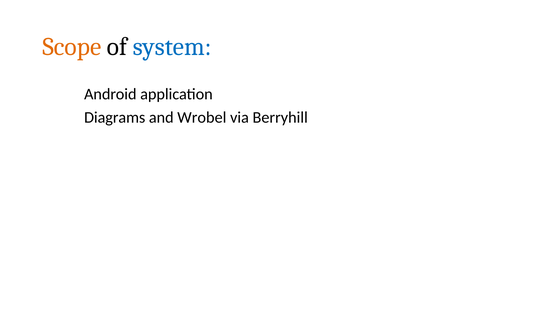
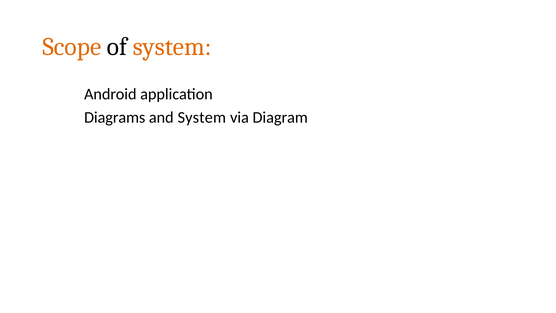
system at (172, 47) colour: blue -> orange
and Wrobel: Wrobel -> System
Berryhill: Berryhill -> Diagram
